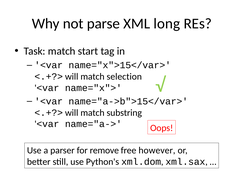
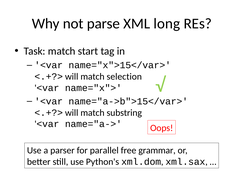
remove: remove -> parallel
however: however -> grammar
